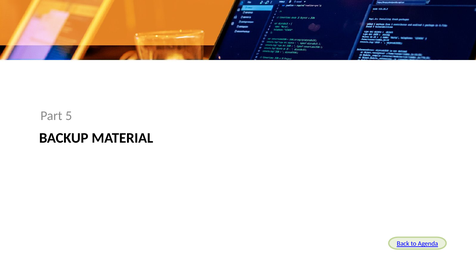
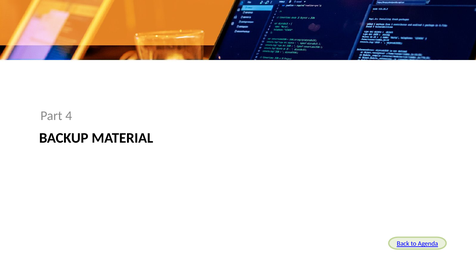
5: 5 -> 4
